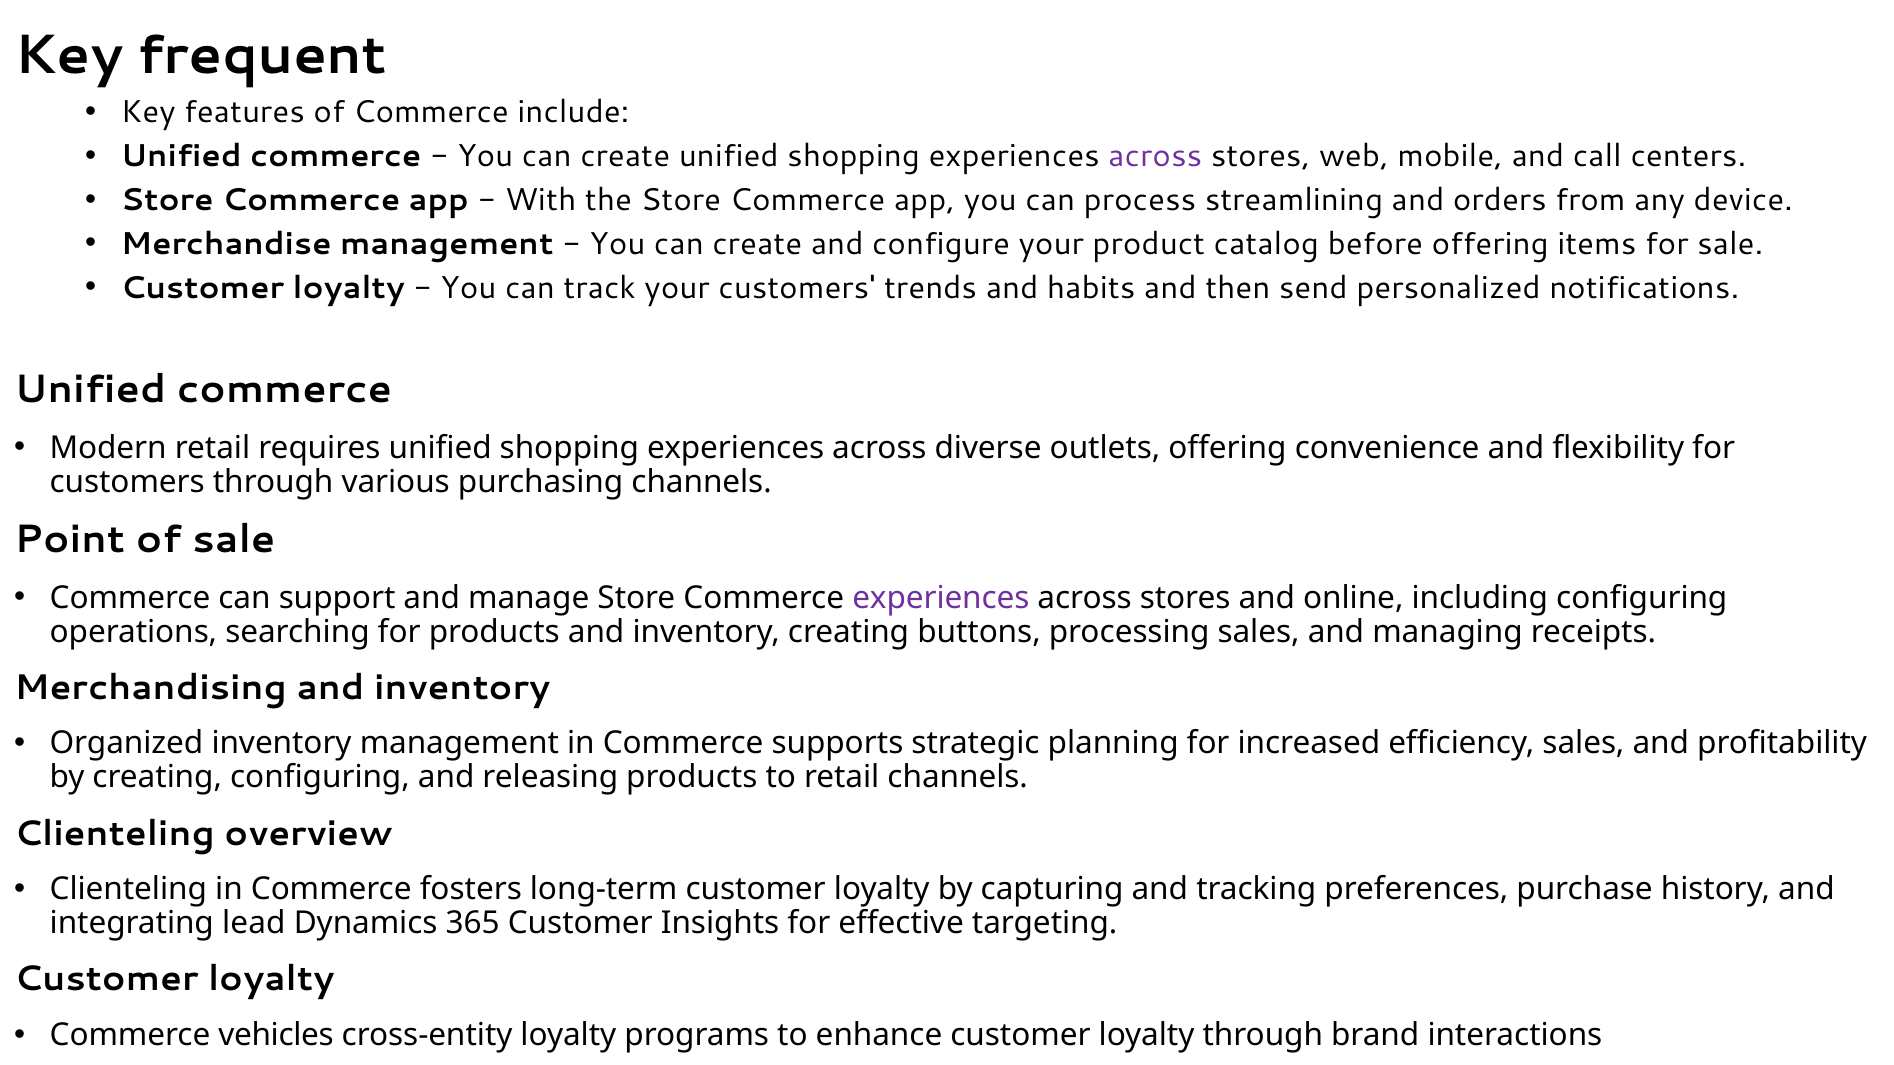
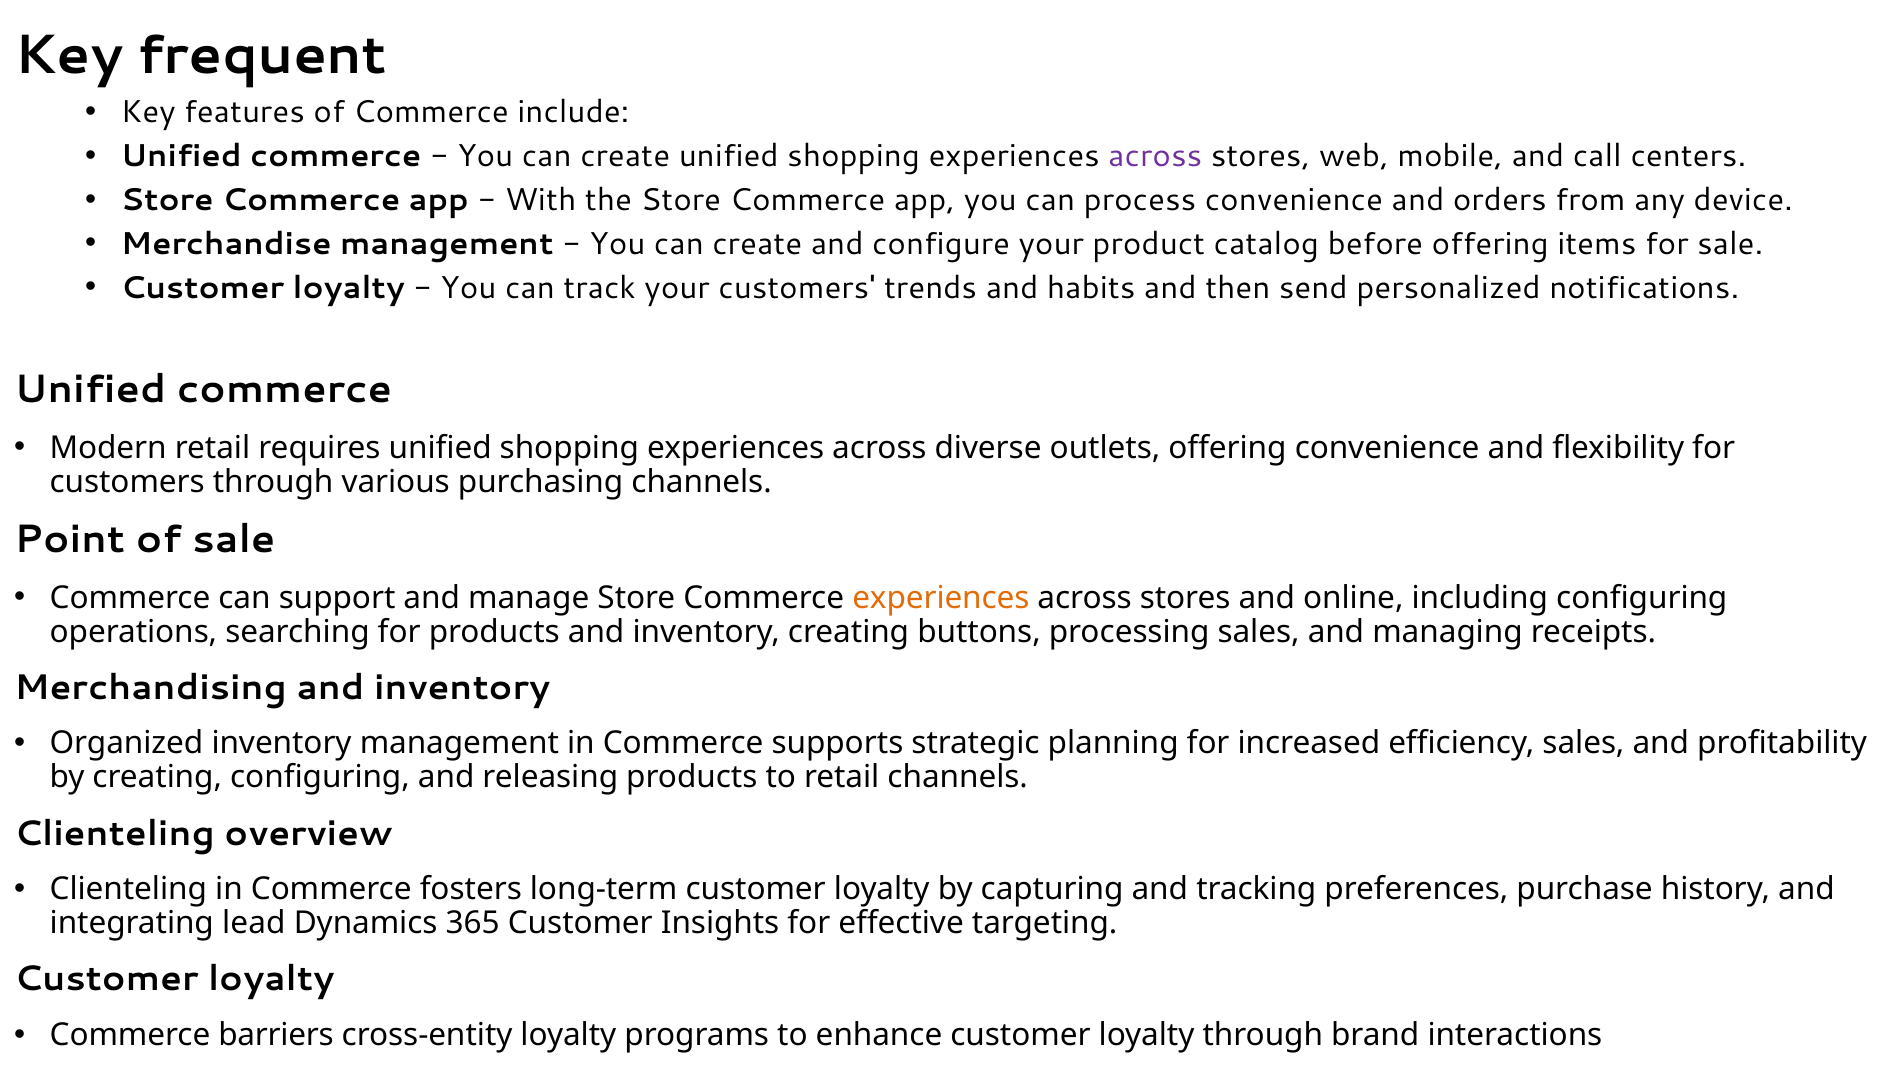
process streamlining: streamlining -> convenience
experiences at (941, 598) colour: purple -> orange
vehicles: vehicles -> barriers
